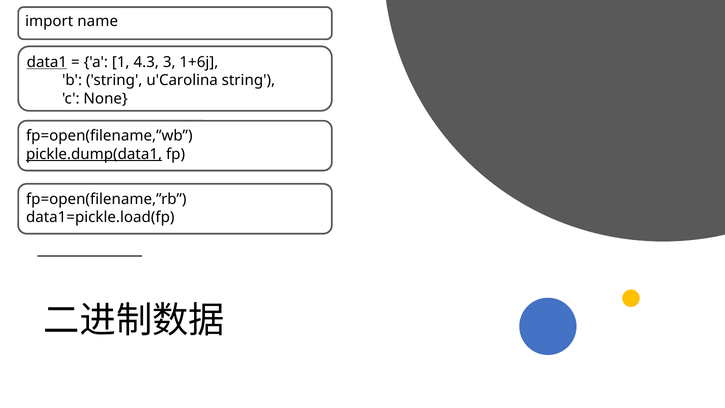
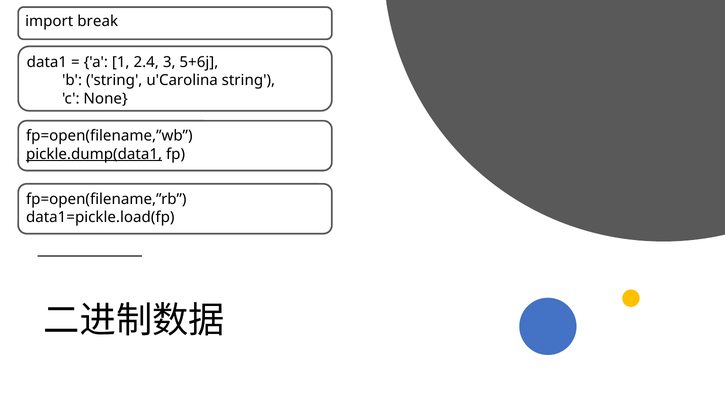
name: name -> break
data1 underline: present -> none
4.3: 4.3 -> 2.4
1+6j: 1+6j -> 5+6j
